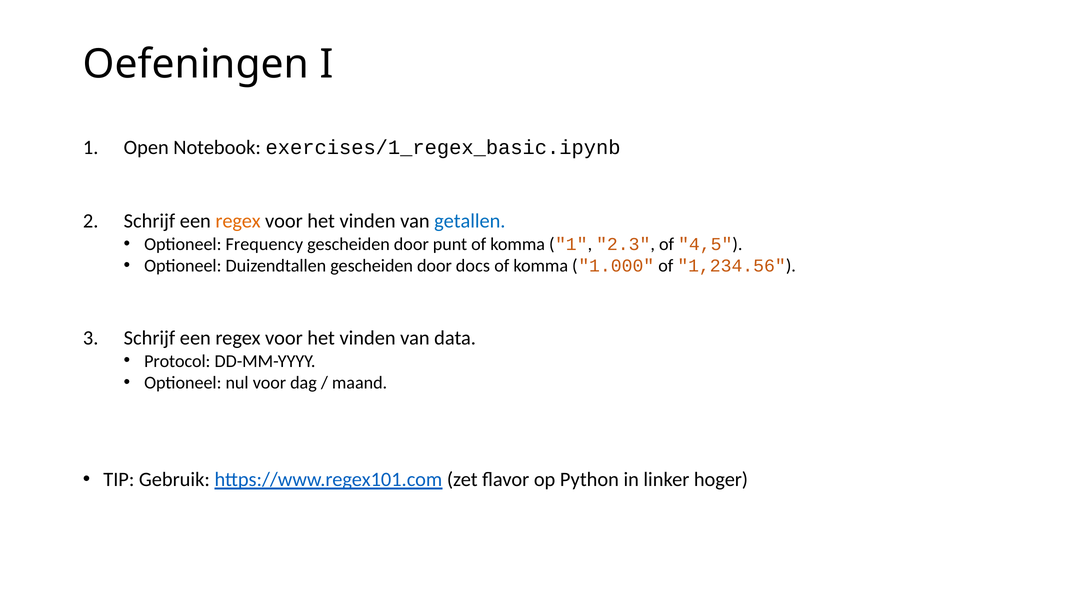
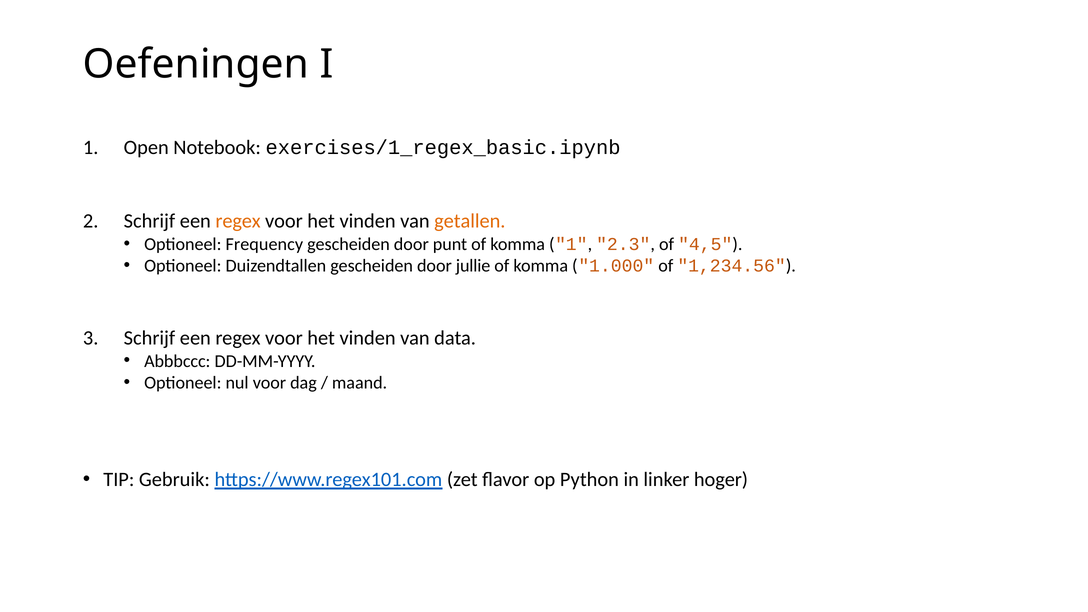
getallen colour: blue -> orange
docs: docs -> jullie
Protocol: Protocol -> Abbbccc
